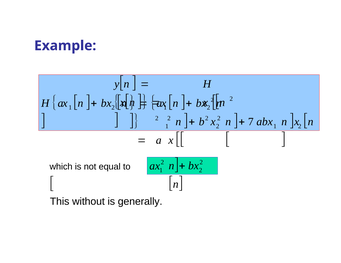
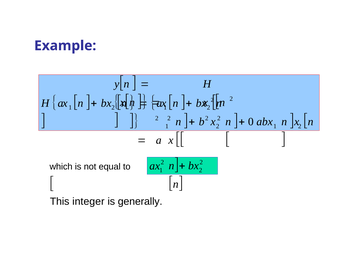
7: 7 -> 0
without: without -> integer
